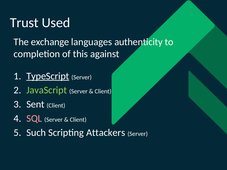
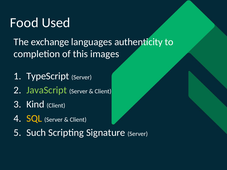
Trust: Trust -> Food
against: against -> images
TypeScript underline: present -> none
Sent: Sent -> Kind
SQL colour: pink -> yellow
Attackers: Attackers -> Signature
